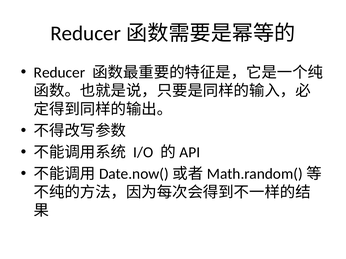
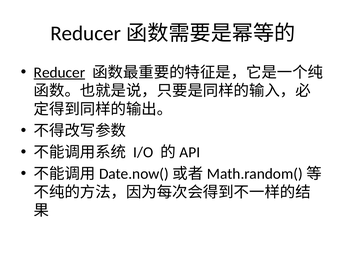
Reducer underline: none -> present
